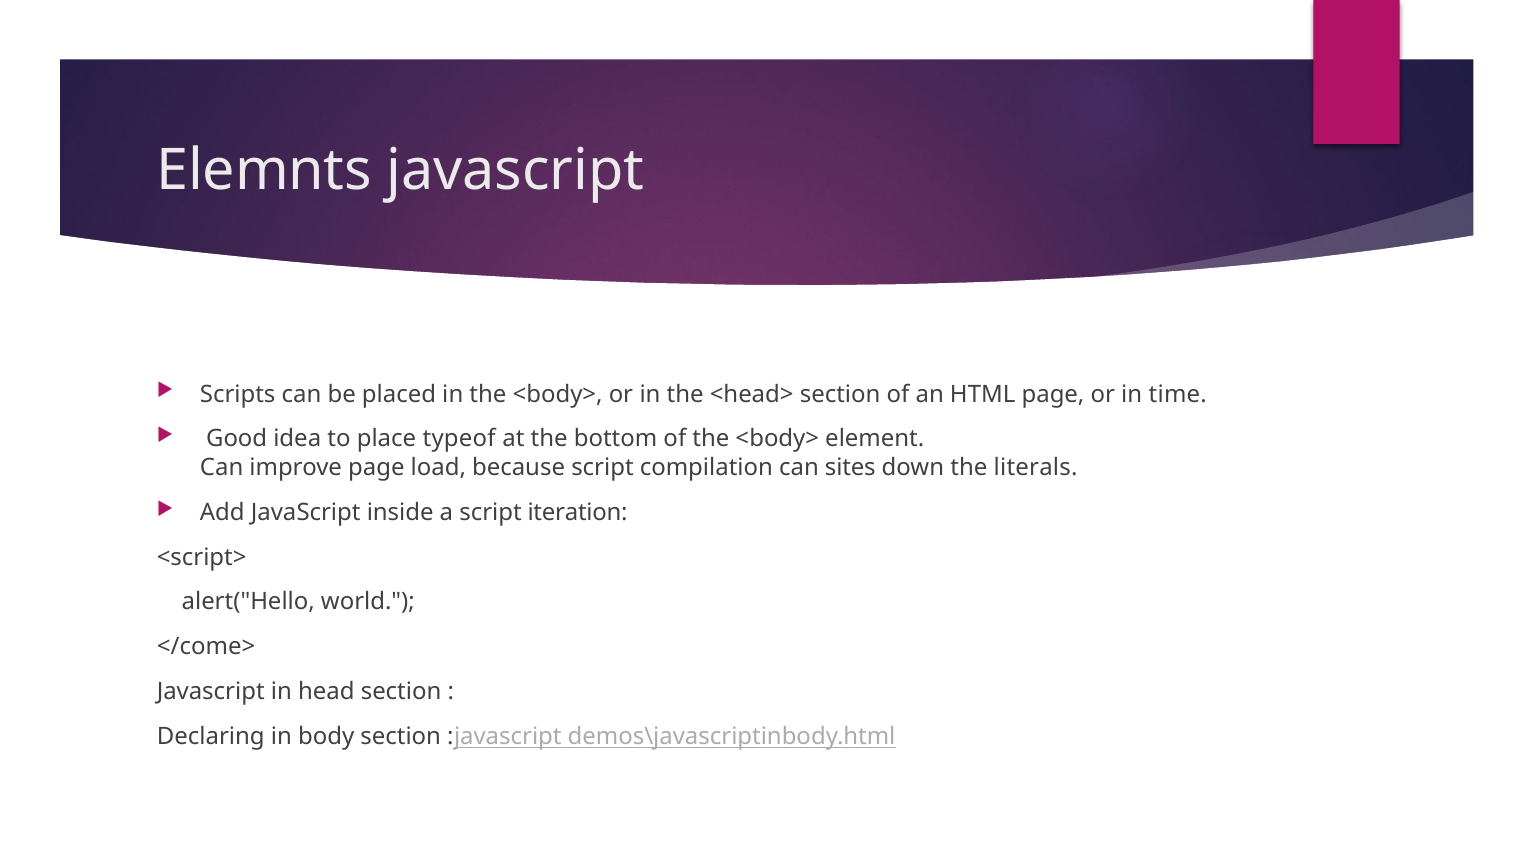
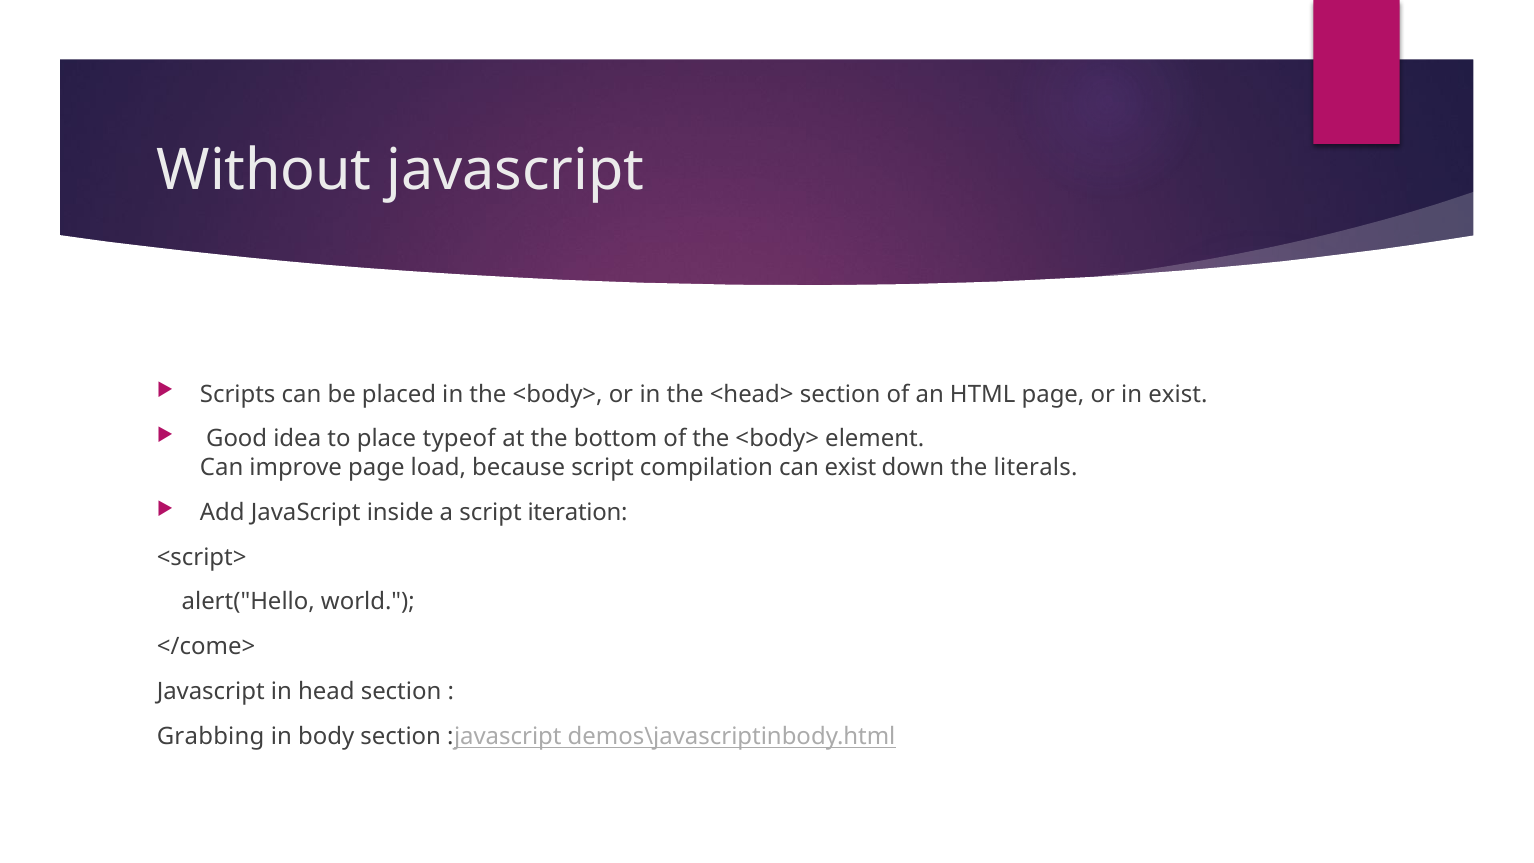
Elemnts: Elemnts -> Without
in time: time -> exist
can sites: sites -> exist
Declaring: Declaring -> Grabbing
